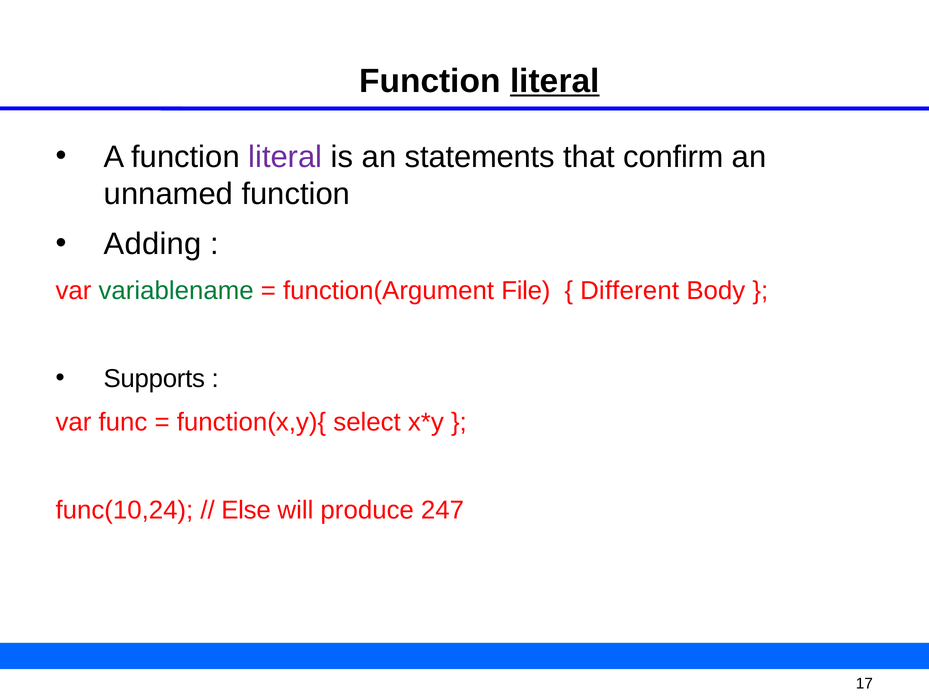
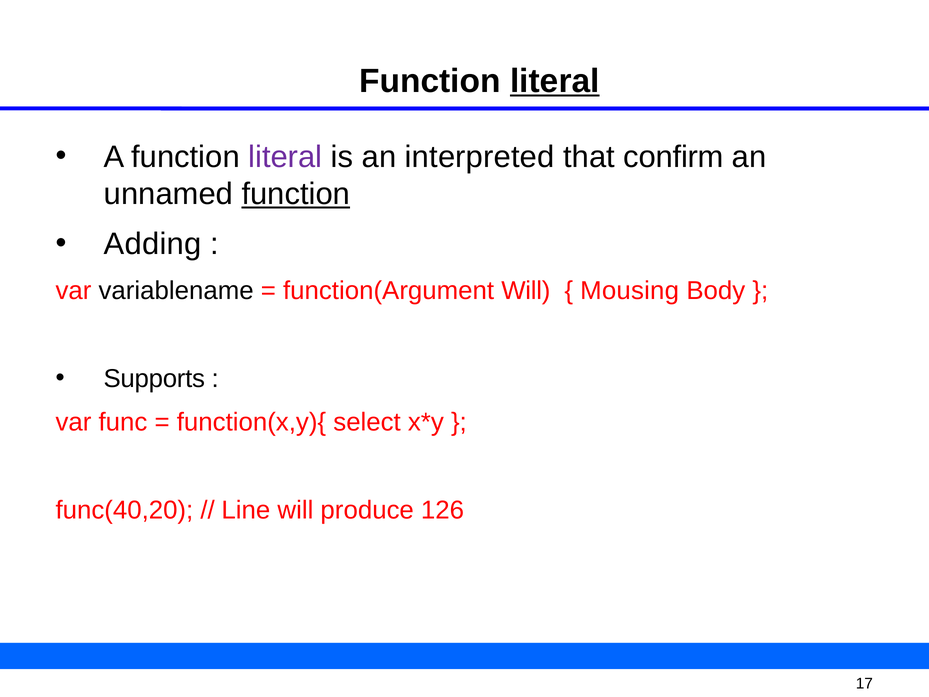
statements: statements -> interpreted
function at (296, 194) underline: none -> present
variablename colour: green -> black
function(Argument File: File -> Will
Different: Different -> Mousing
func(10,24: func(10,24 -> func(40,20
Else: Else -> Line
247: 247 -> 126
